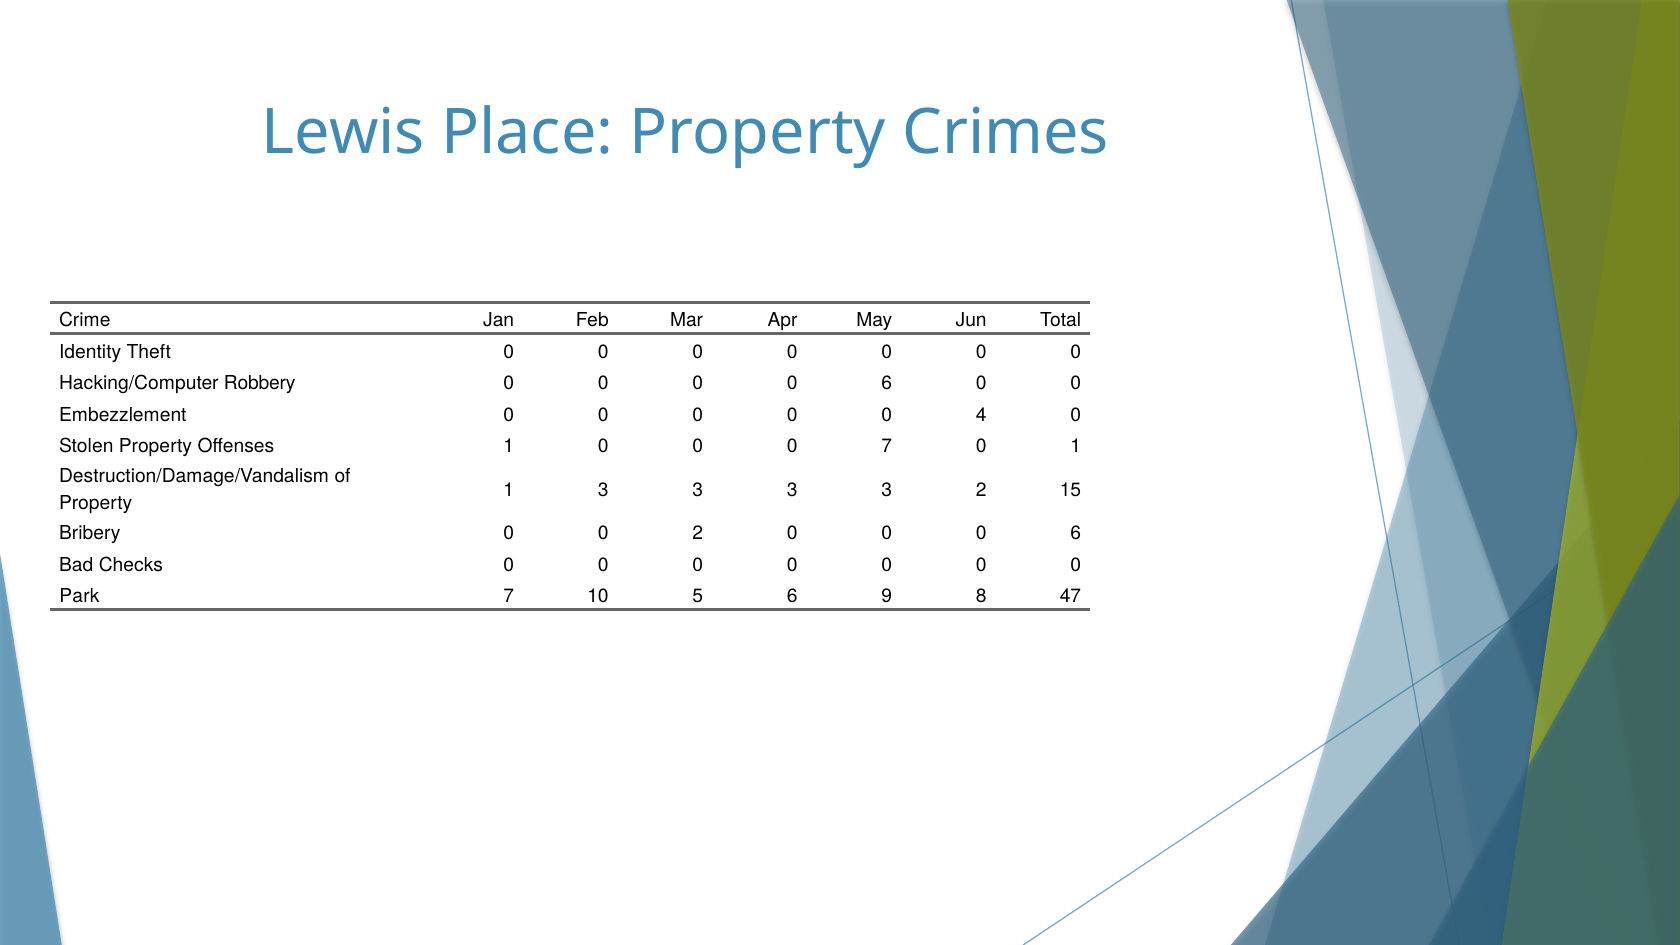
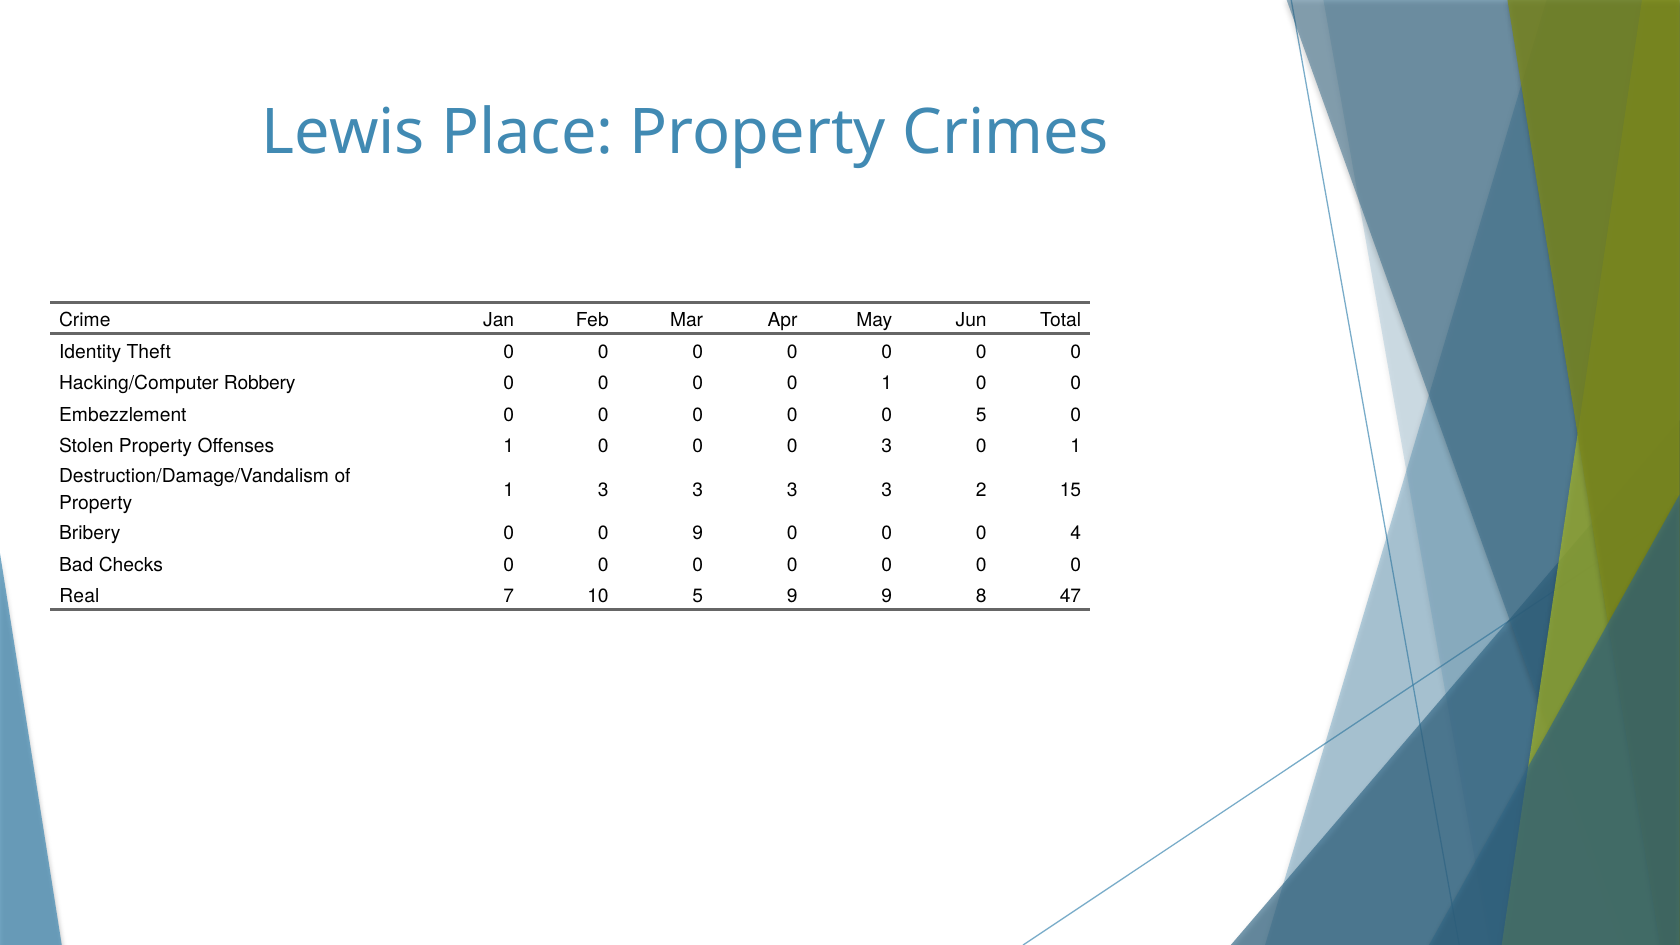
6 at (887, 383): 6 -> 1
0 4: 4 -> 5
0 7: 7 -> 3
0 2: 2 -> 9
6 at (1076, 533): 6 -> 4
Park: Park -> Real
5 6: 6 -> 9
